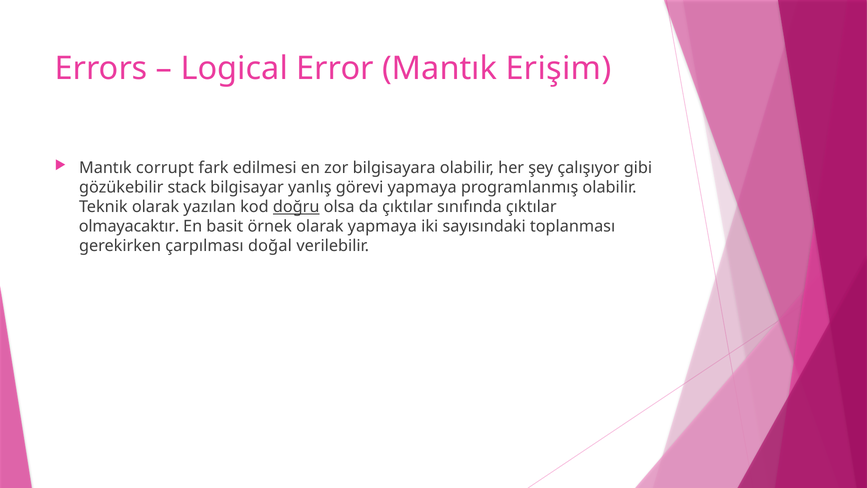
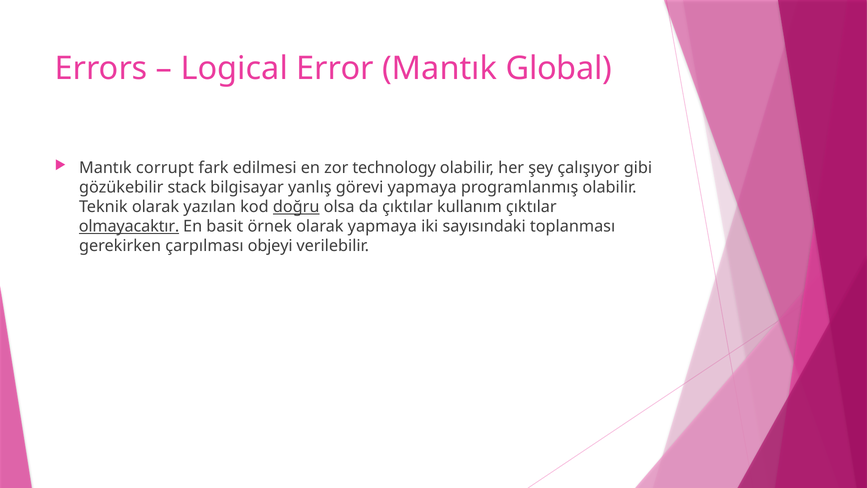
Erişim: Erişim -> Global
bilgisayara: bilgisayara -> technology
sınıfında: sınıfında -> kullanım
olmayacaktır underline: none -> present
doğal: doğal -> objeyi
